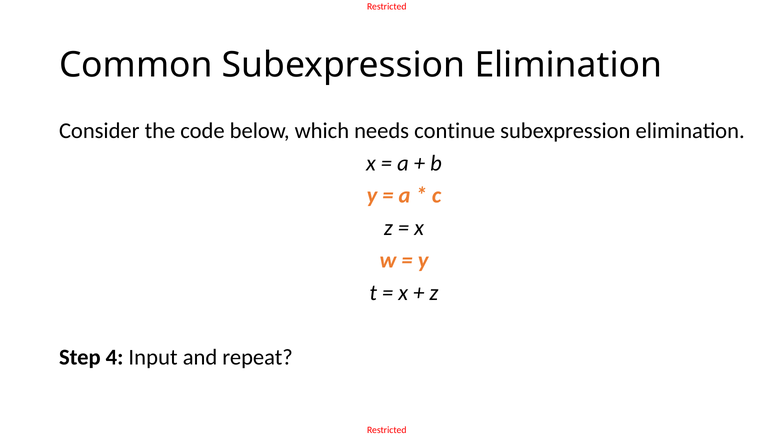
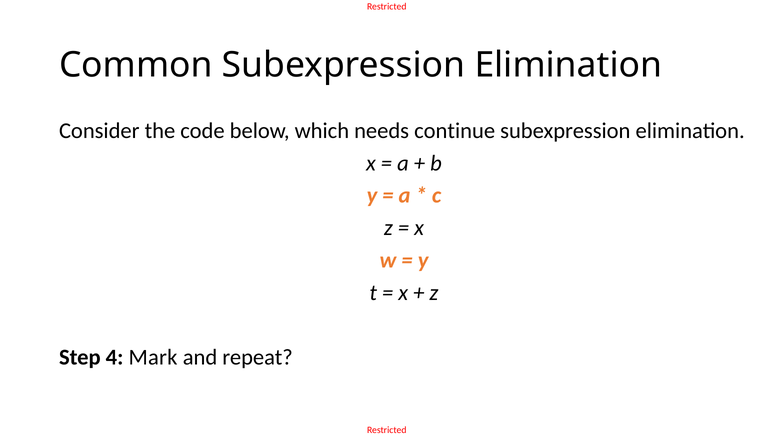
Input: Input -> Mark
